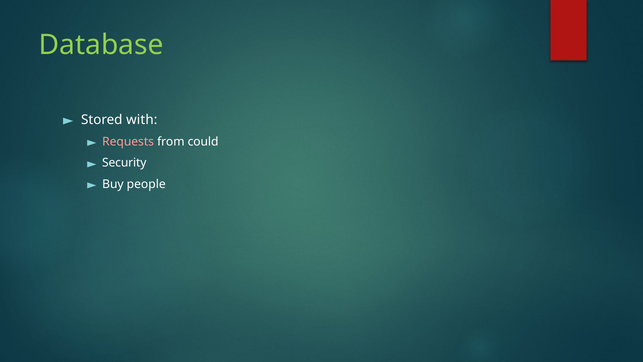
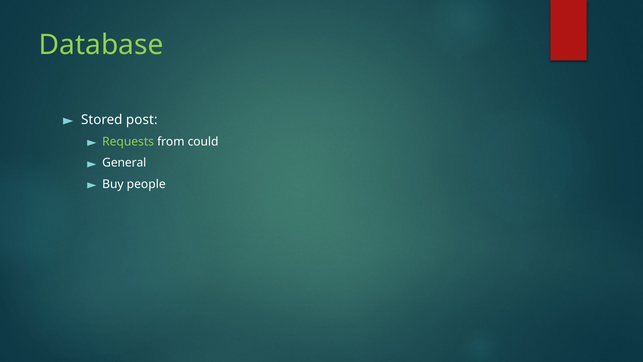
with: with -> post
Requests colour: pink -> light green
Security: Security -> General
